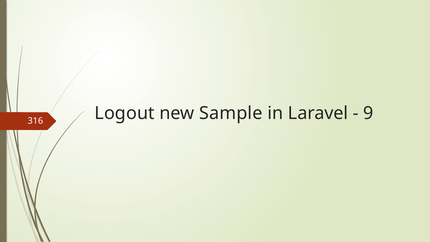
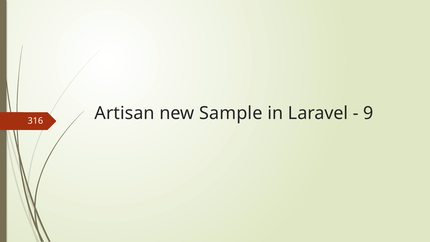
Logout: Logout -> Artisan
